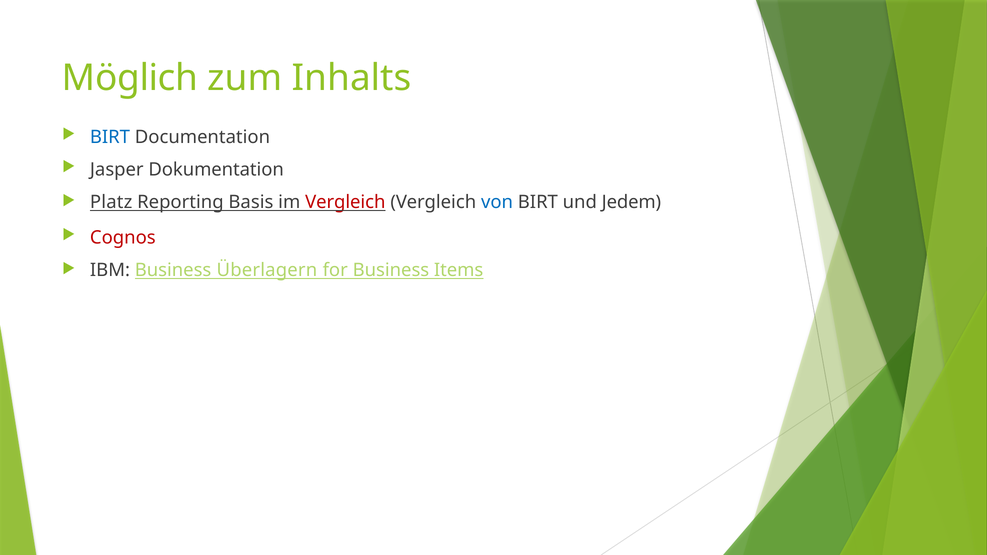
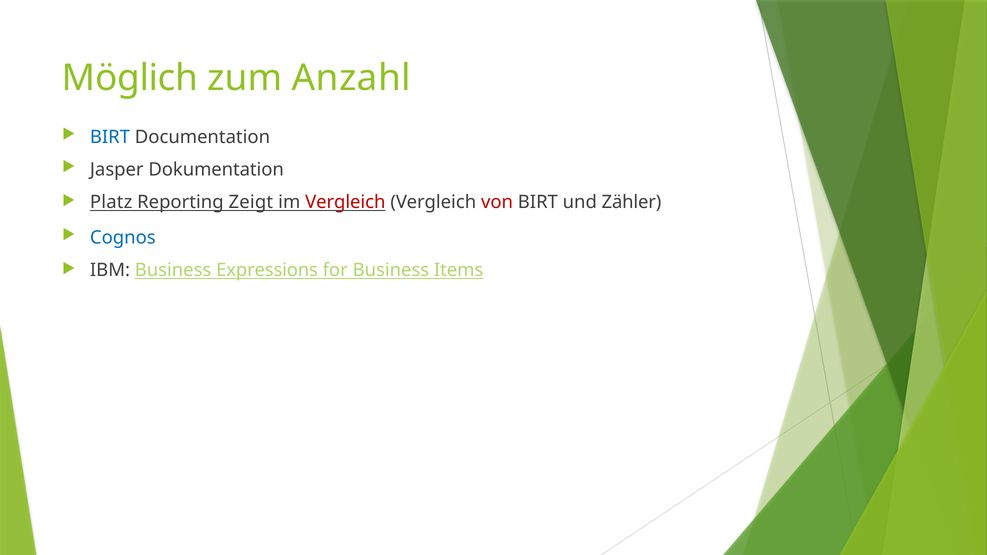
Inhalts: Inhalts -> Anzahl
Basis: Basis -> Zeigt
von colour: blue -> red
Jedem: Jedem -> Zähler
Cognos colour: red -> blue
Überlagern: Überlagern -> Expressions
